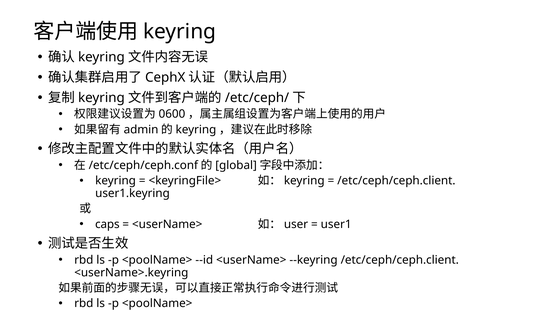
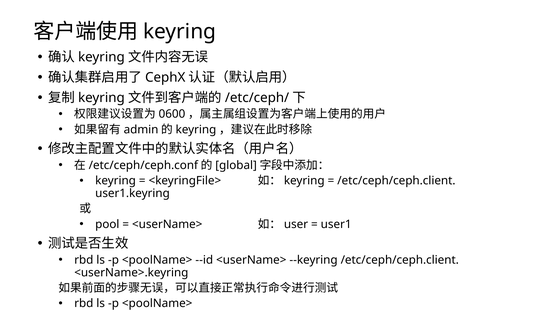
caps: caps -> pool
